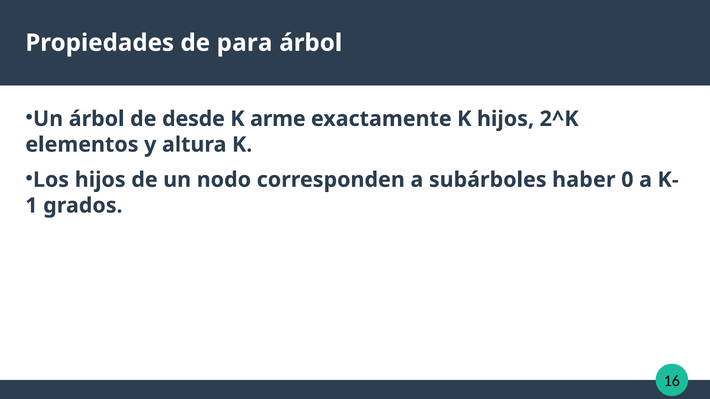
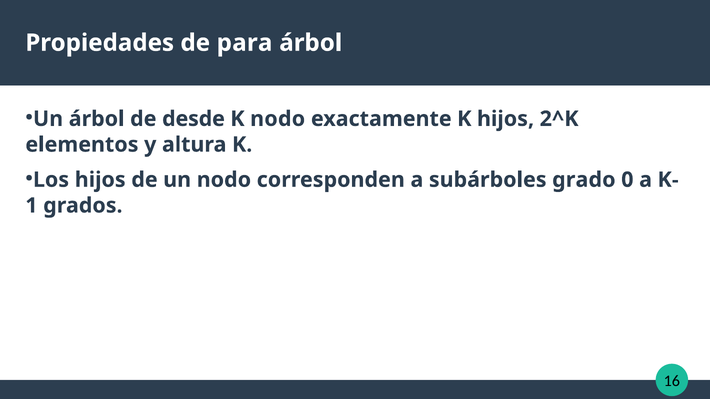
K arme: arme -> nodo
haber: haber -> grado
